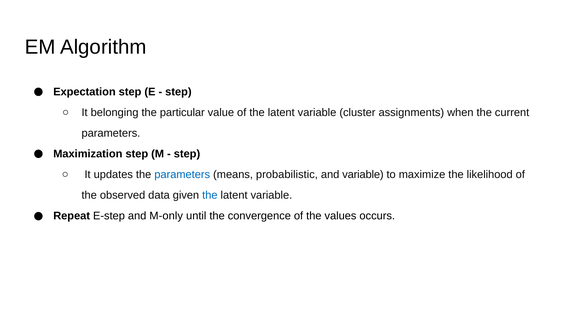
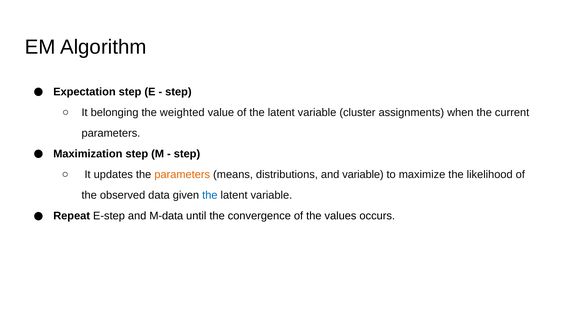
particular: particular -> weighted
parameters at (182, 174) colour: blue -> orange
probabilistic: probabilistic -> distributions
M-only: M-only -> M-data
